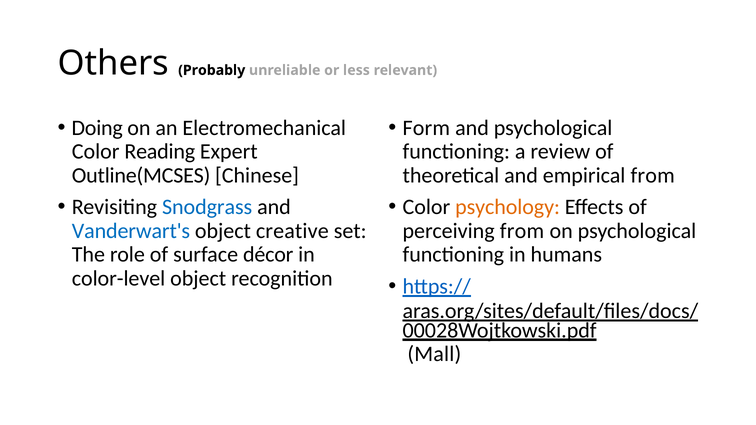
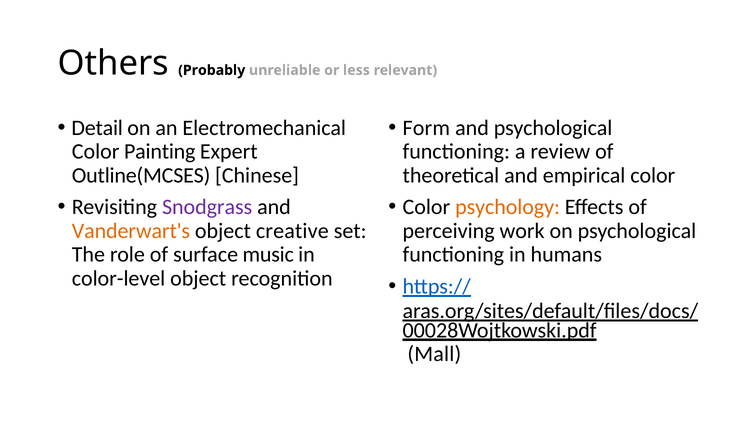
Doing: Doing -> Detail
Reading: Reading -> Painting
empirical from: from -> color
Snodgrass colour: blue -> purple
Vanderwart's colour: blue -> orange
perceiving from: from -> work
décor: décor -> music
